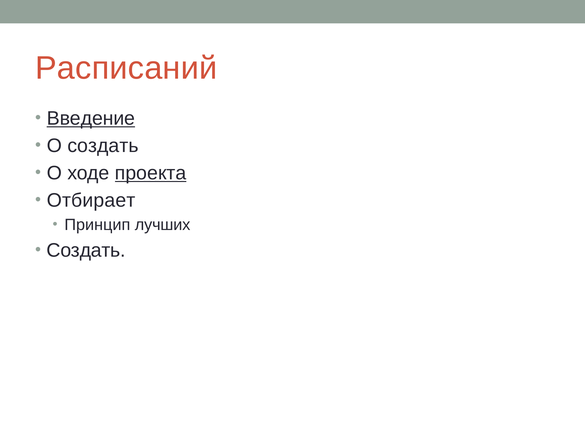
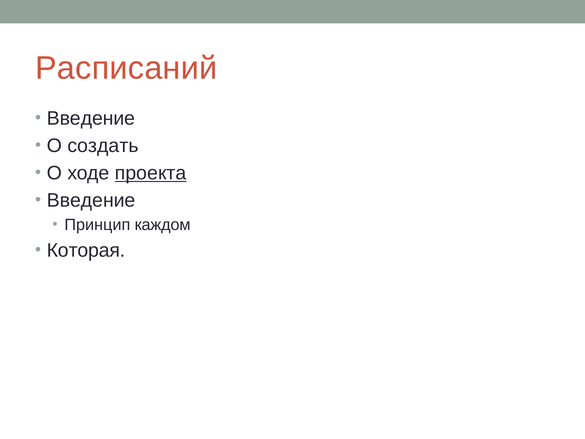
Введение at (91, 118) underline: present -> none
Отбирает at (91, 200): Отбирает -> Введение
лучших: лучших -> каждом
Создать at (86, 250): Создать -> Которая
